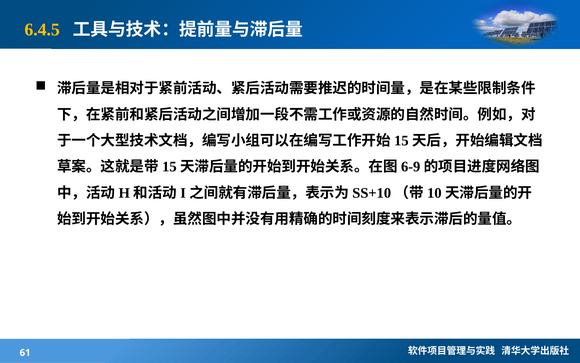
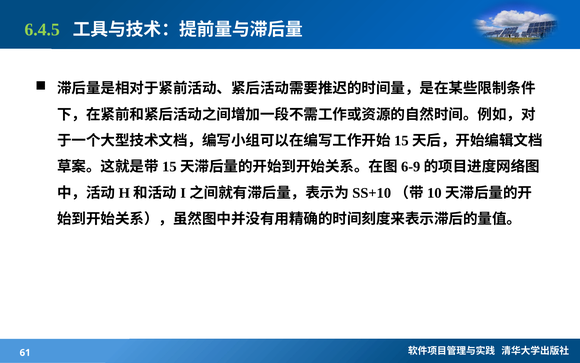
6.4.5 colour: yellow -> light green
